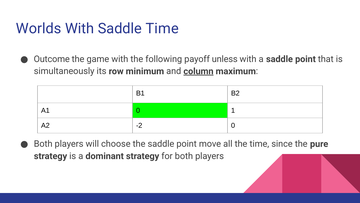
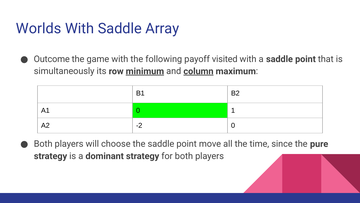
Saddle Time: Time -> Array
unless: unless -> visited
minimum underline: none -> present
